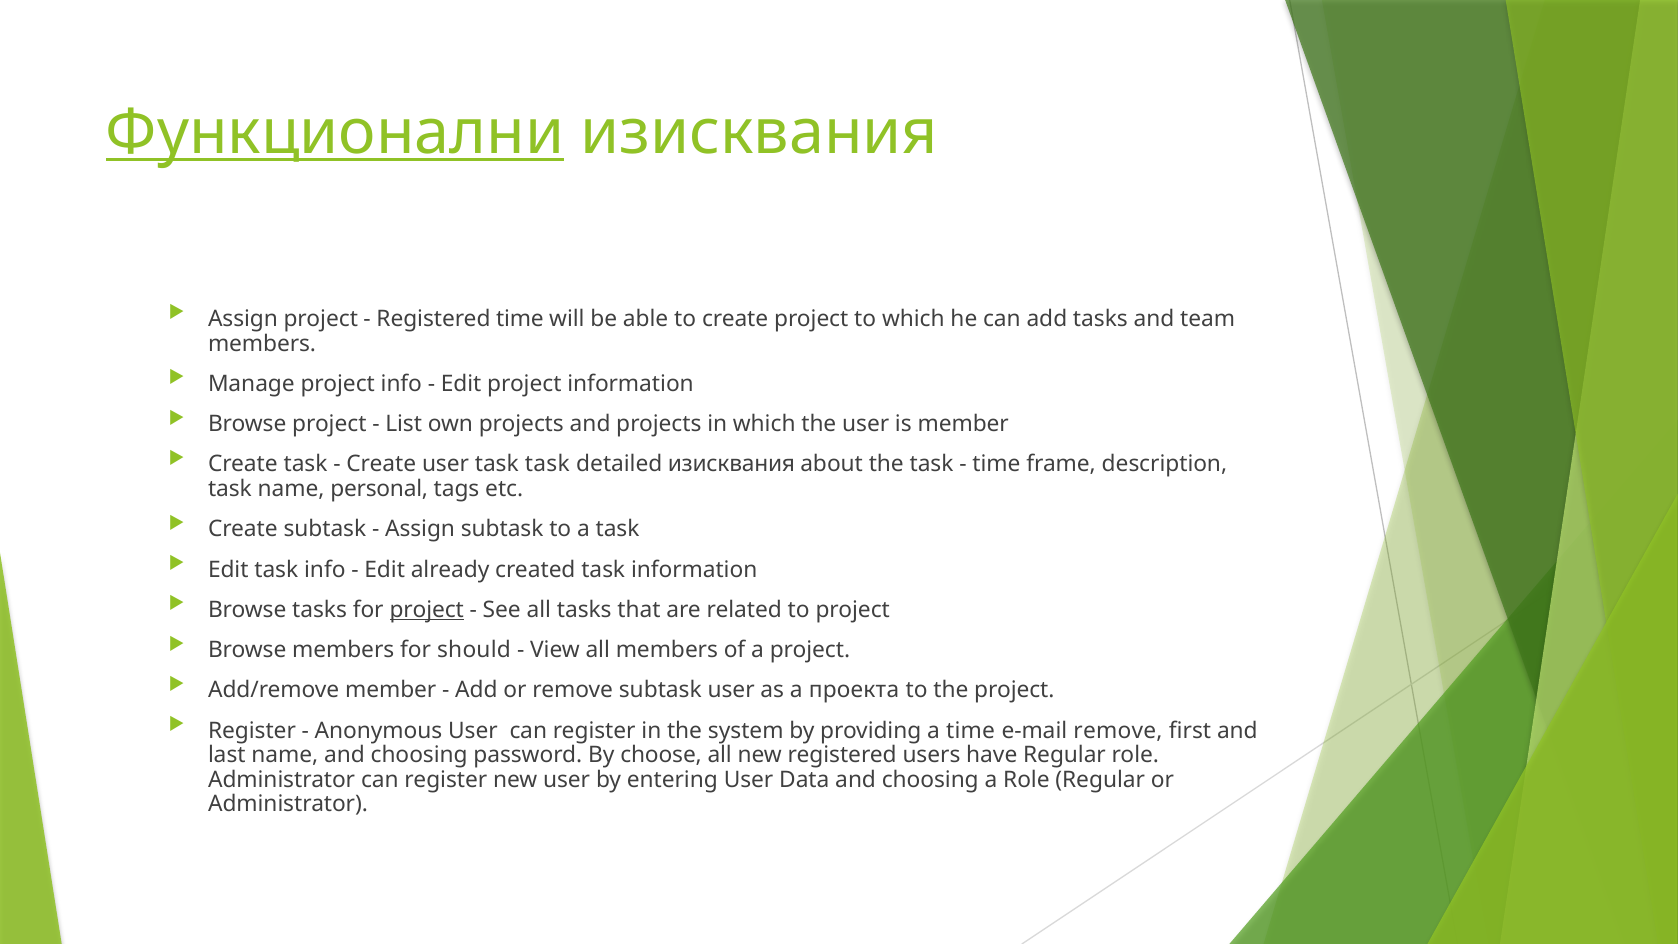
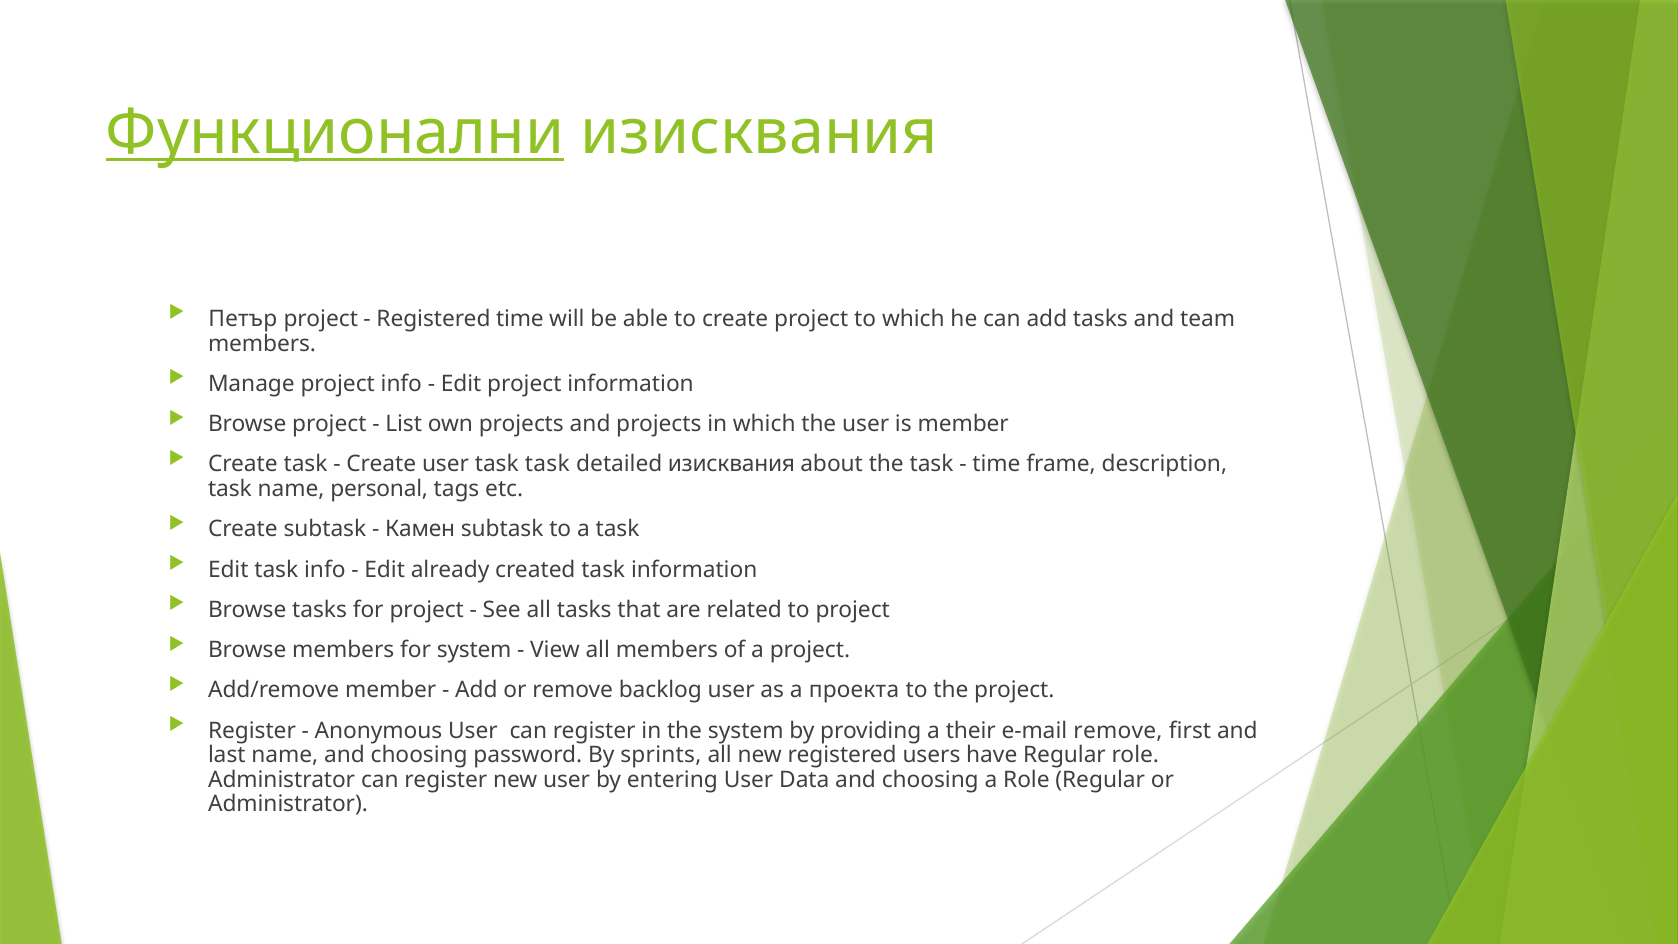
Assign at (243, 319): Assign -> Петър
Assign at (420, 529): Assign -> Камен
project at (427, 610) underline: present -> none
for should: should -> system
remove subtask: subtask -> backlog
a time: time -> their
choose: choose -> sprints
